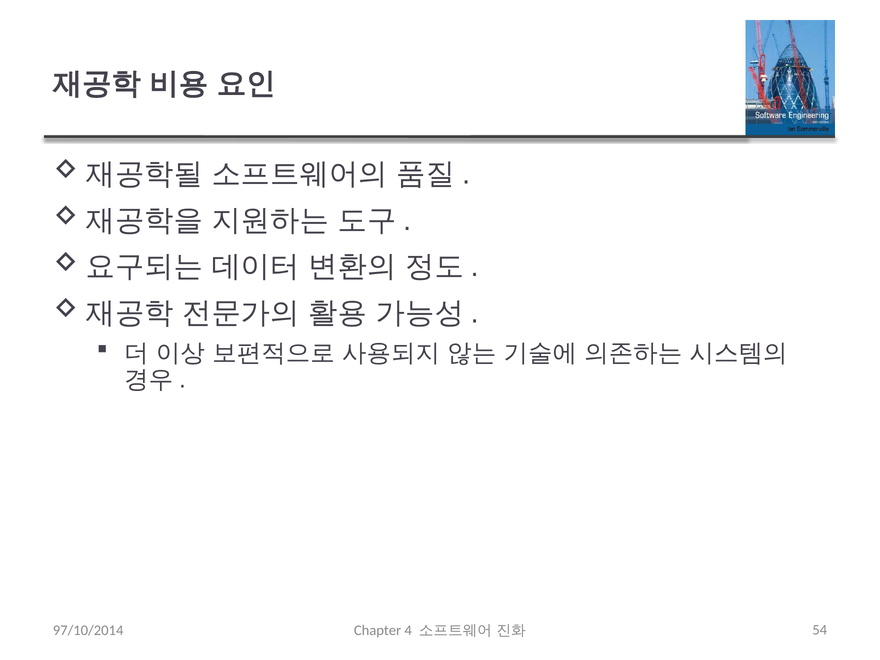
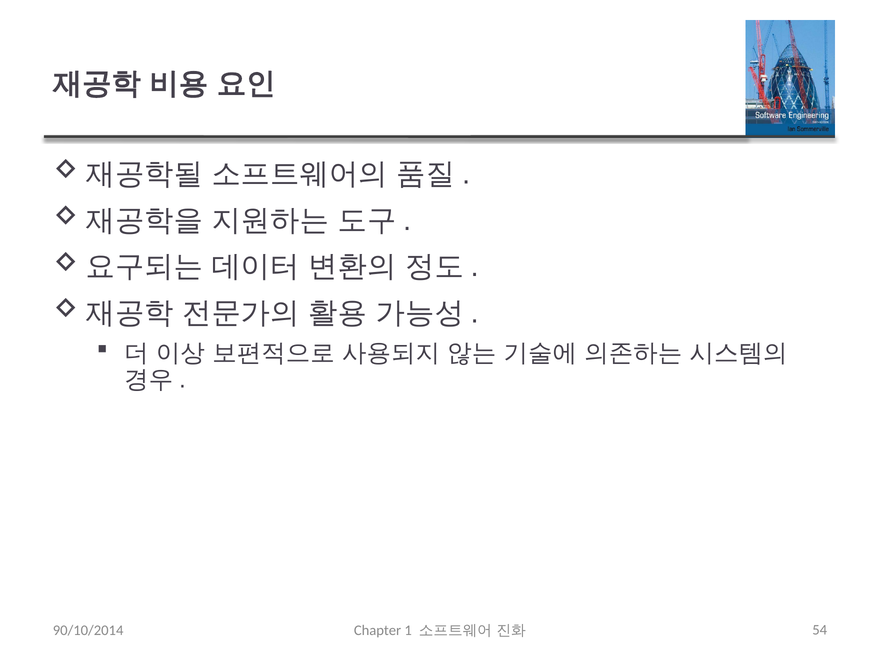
97/10/2014: 97/10/2014 -> 90/10/2014
4: 4 -> 1
